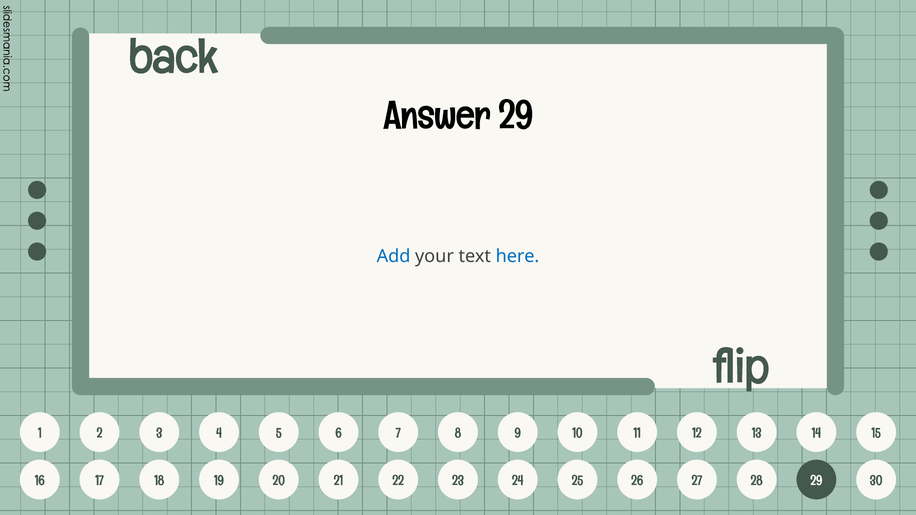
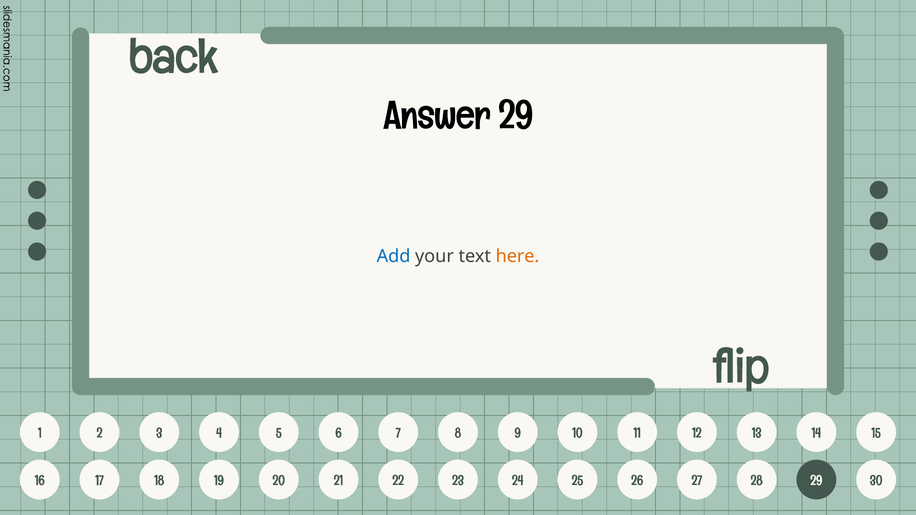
here colour: blue -> orange
